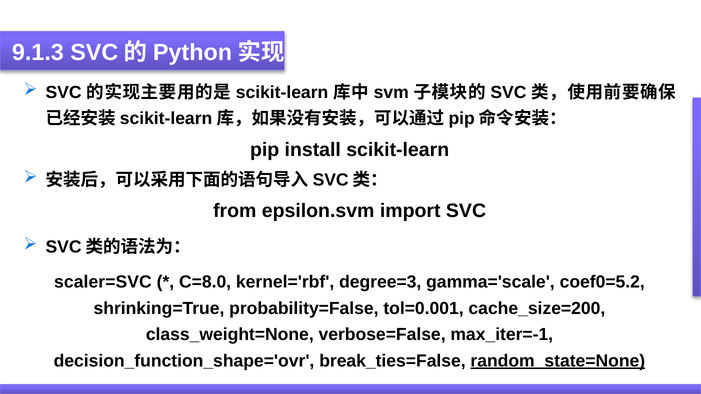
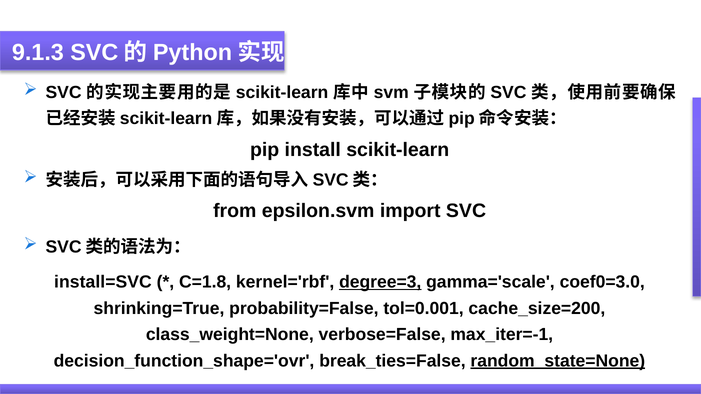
scaler=SVC: scaler=SVC -> install=SVC
C=8.0: C=8.0 -> C=1.8
degree=3 underline: none -> present
coef0=5.2: coef0=5.2 -> coef0=3.0
